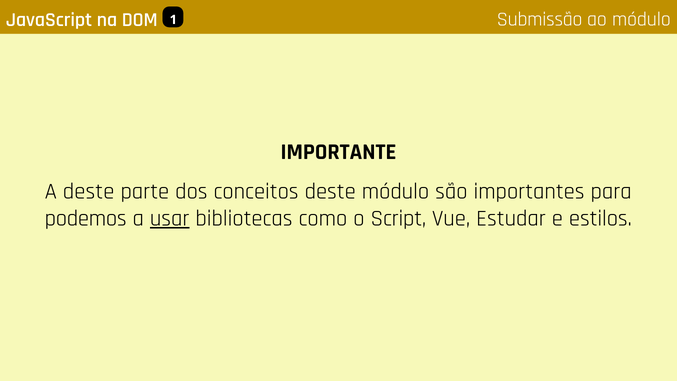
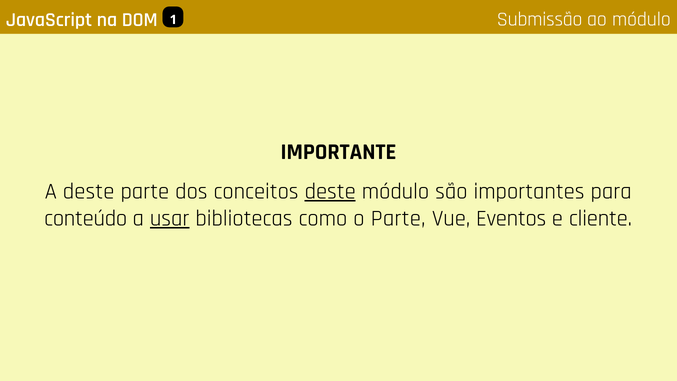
deste at (330, 191) underline: none -> present
podemos: podemos -> conteúdo
o Script: Script -> Parte
Estudar: Estudar -> Eventos
estilos: estilos -> cliente
